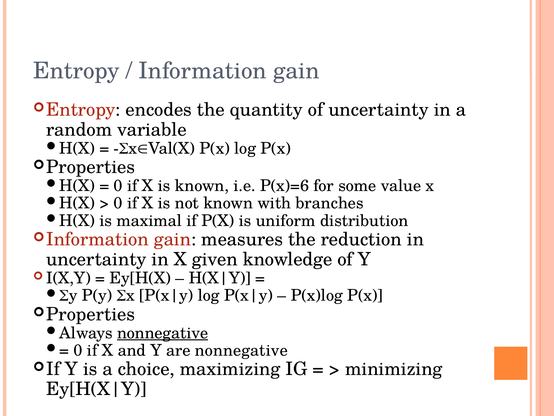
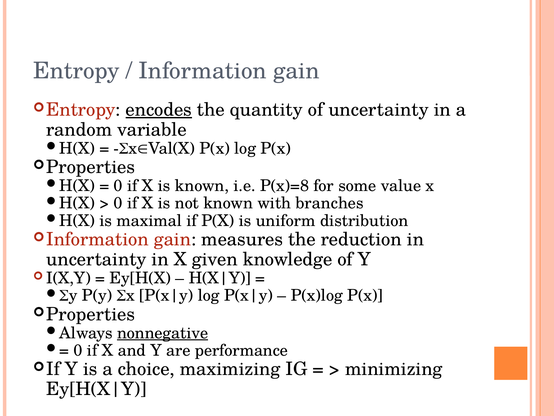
encodes underline: none -> present
P(x)=6: P(x)=6 -> P(x)=8
are nonnegative: nonnegative -> performance
